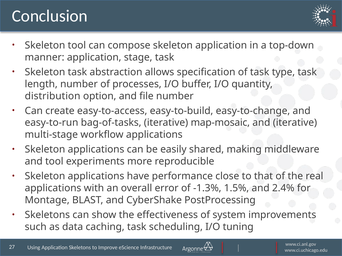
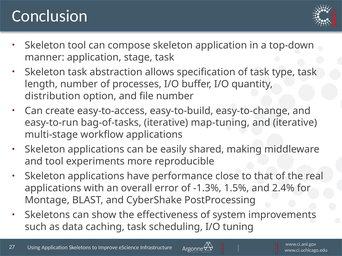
map-mosaic: map-mosaic -> map-tuning
